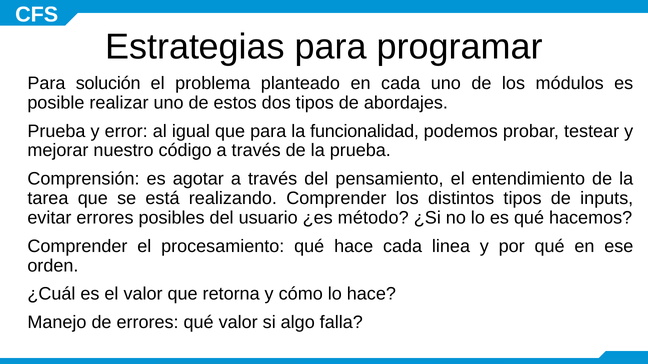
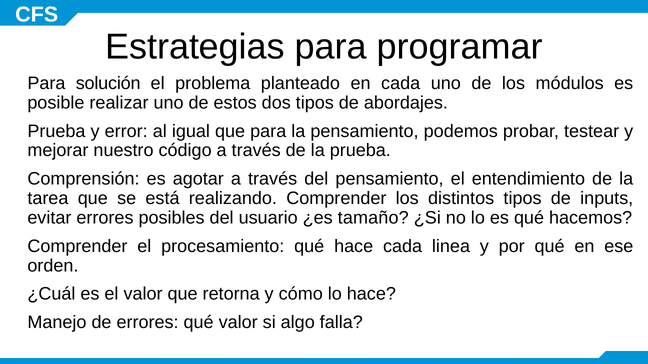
la funcionalidad: funcionalidad -> pensamiento
método: método -> tamaño
